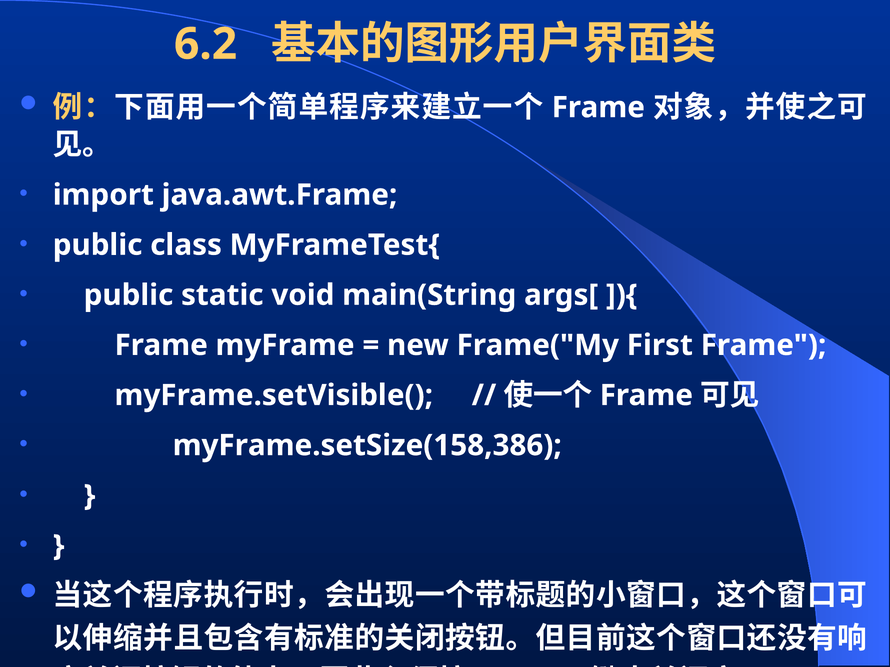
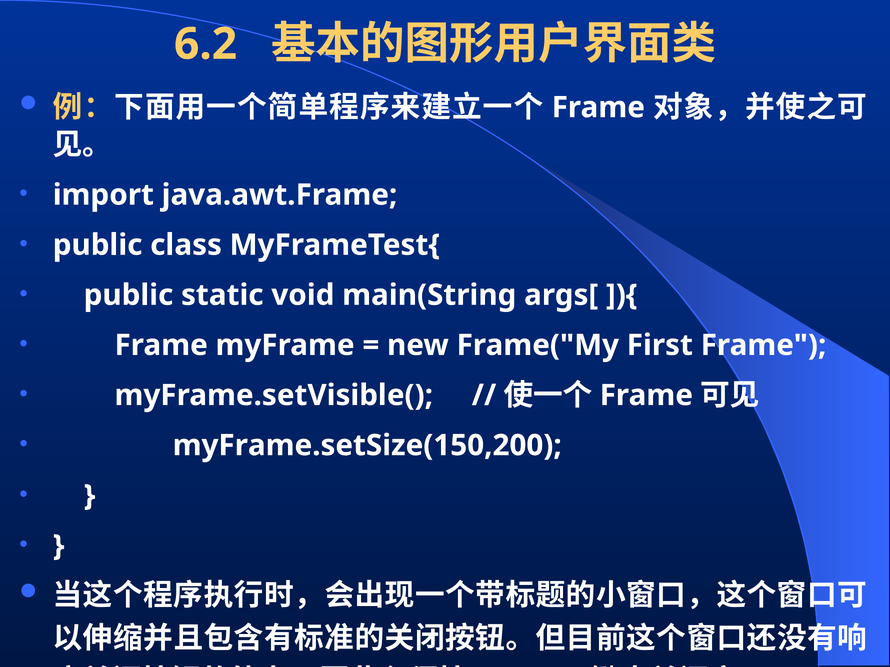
myFrame.setSize(158,386: myFrame.setSize(158,386 -> myFrame.setSize(150,200
